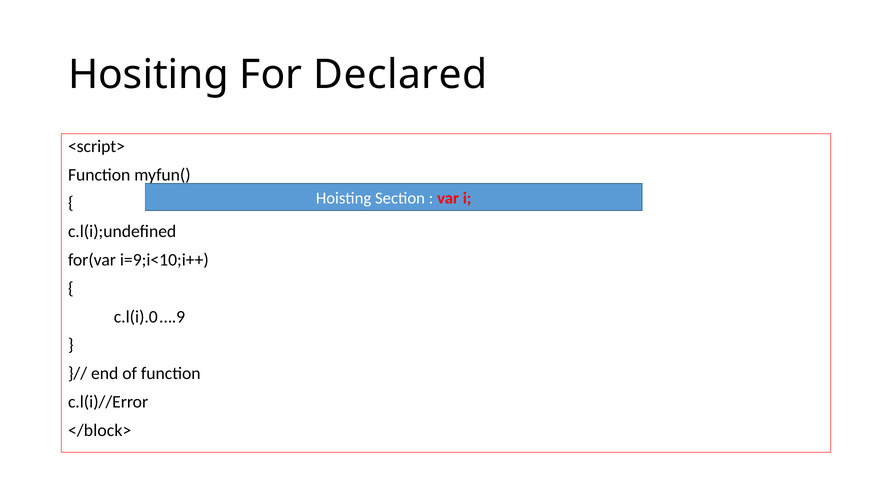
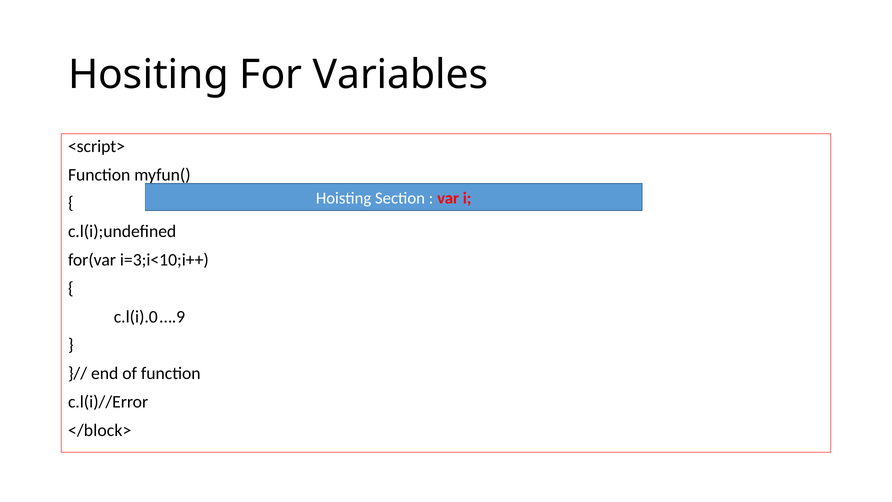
Declared: Declared -> Variables
i=9;i<10;i++: i=9;i<10;i++ -> i=3;i<10;i++
